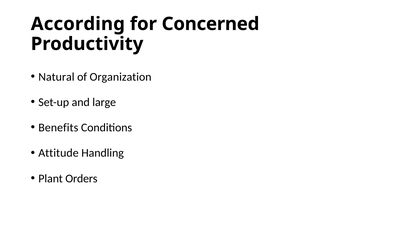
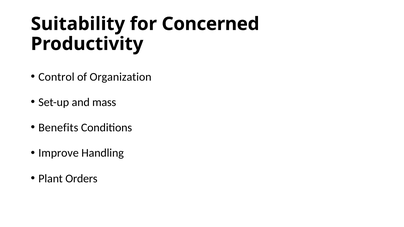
According: According -> Suitability
Natural: Natural -> Control
large: large -> mass
Attitude: Attitude -> Improve
